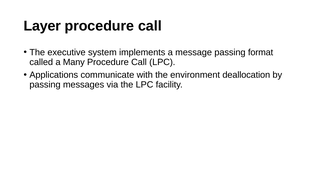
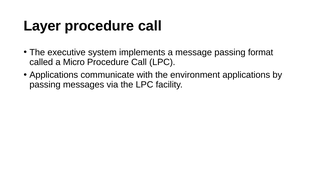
Many: Many -> Micro
environment deallocation: deallocation -> applications
